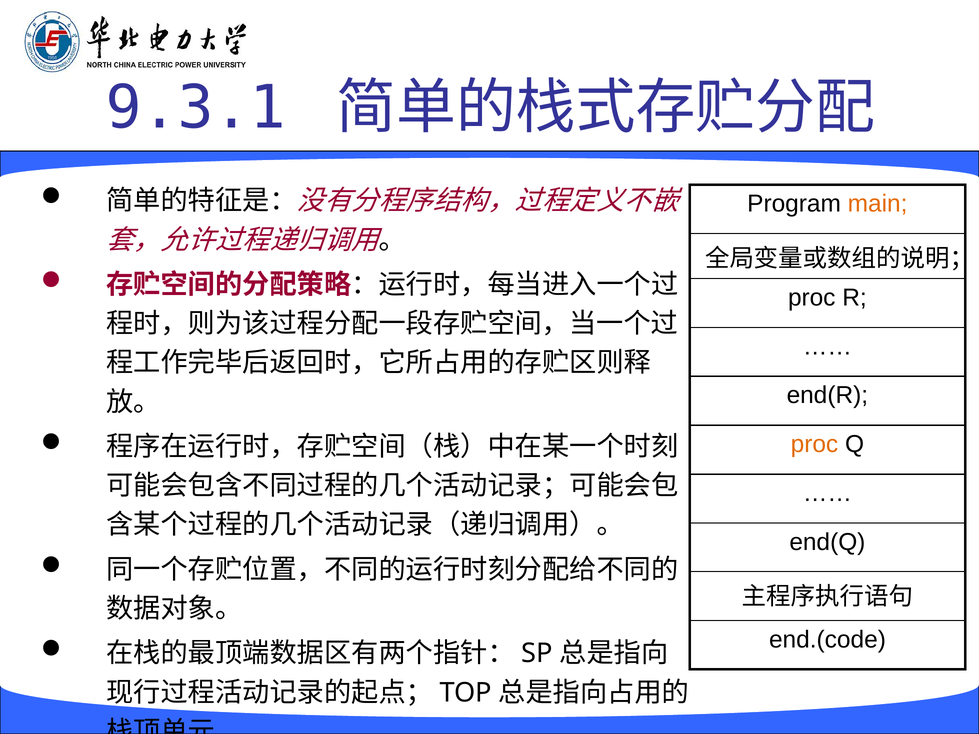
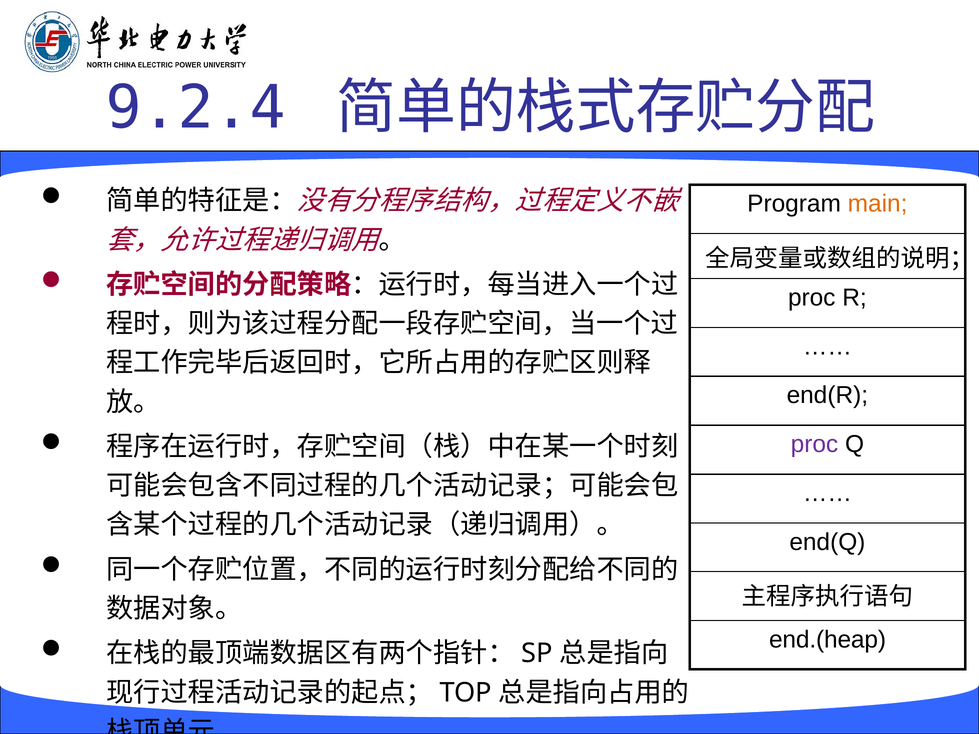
9.3.1: 9.3.1 -> 9.2.4
proc at (814, 444) colour: orange -> purple
end.(code: end.(code -> end.(heap
